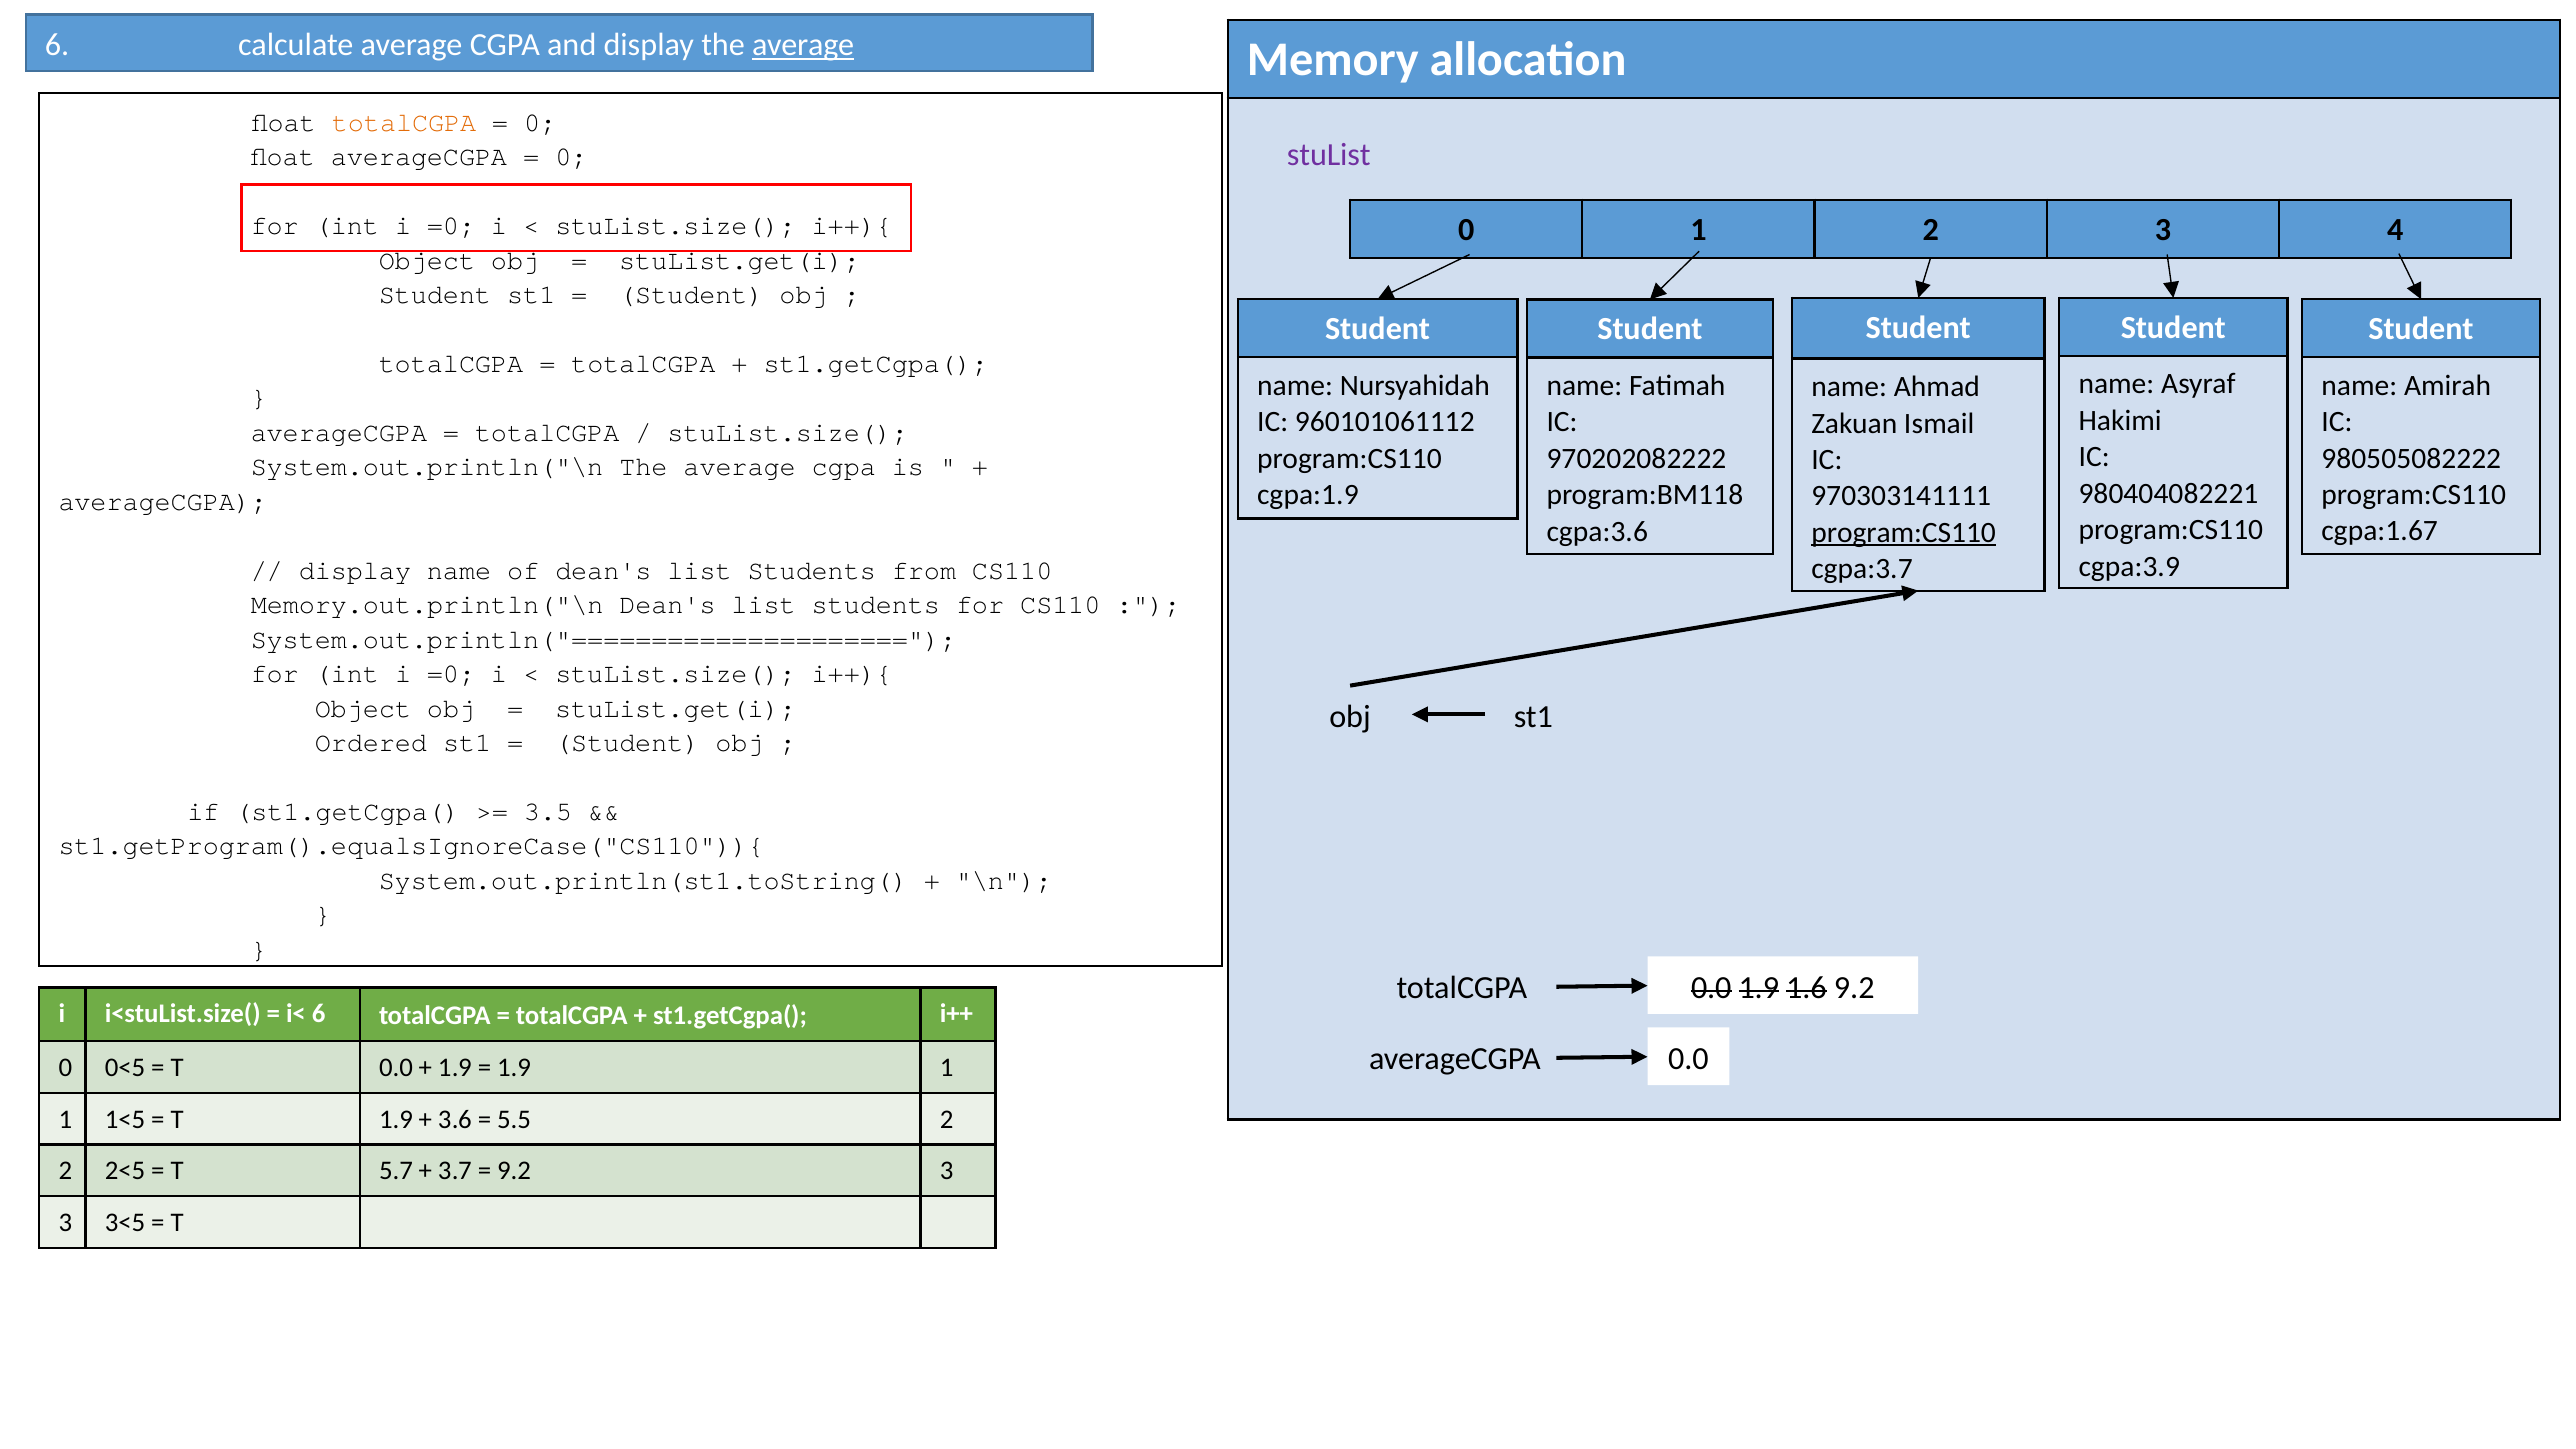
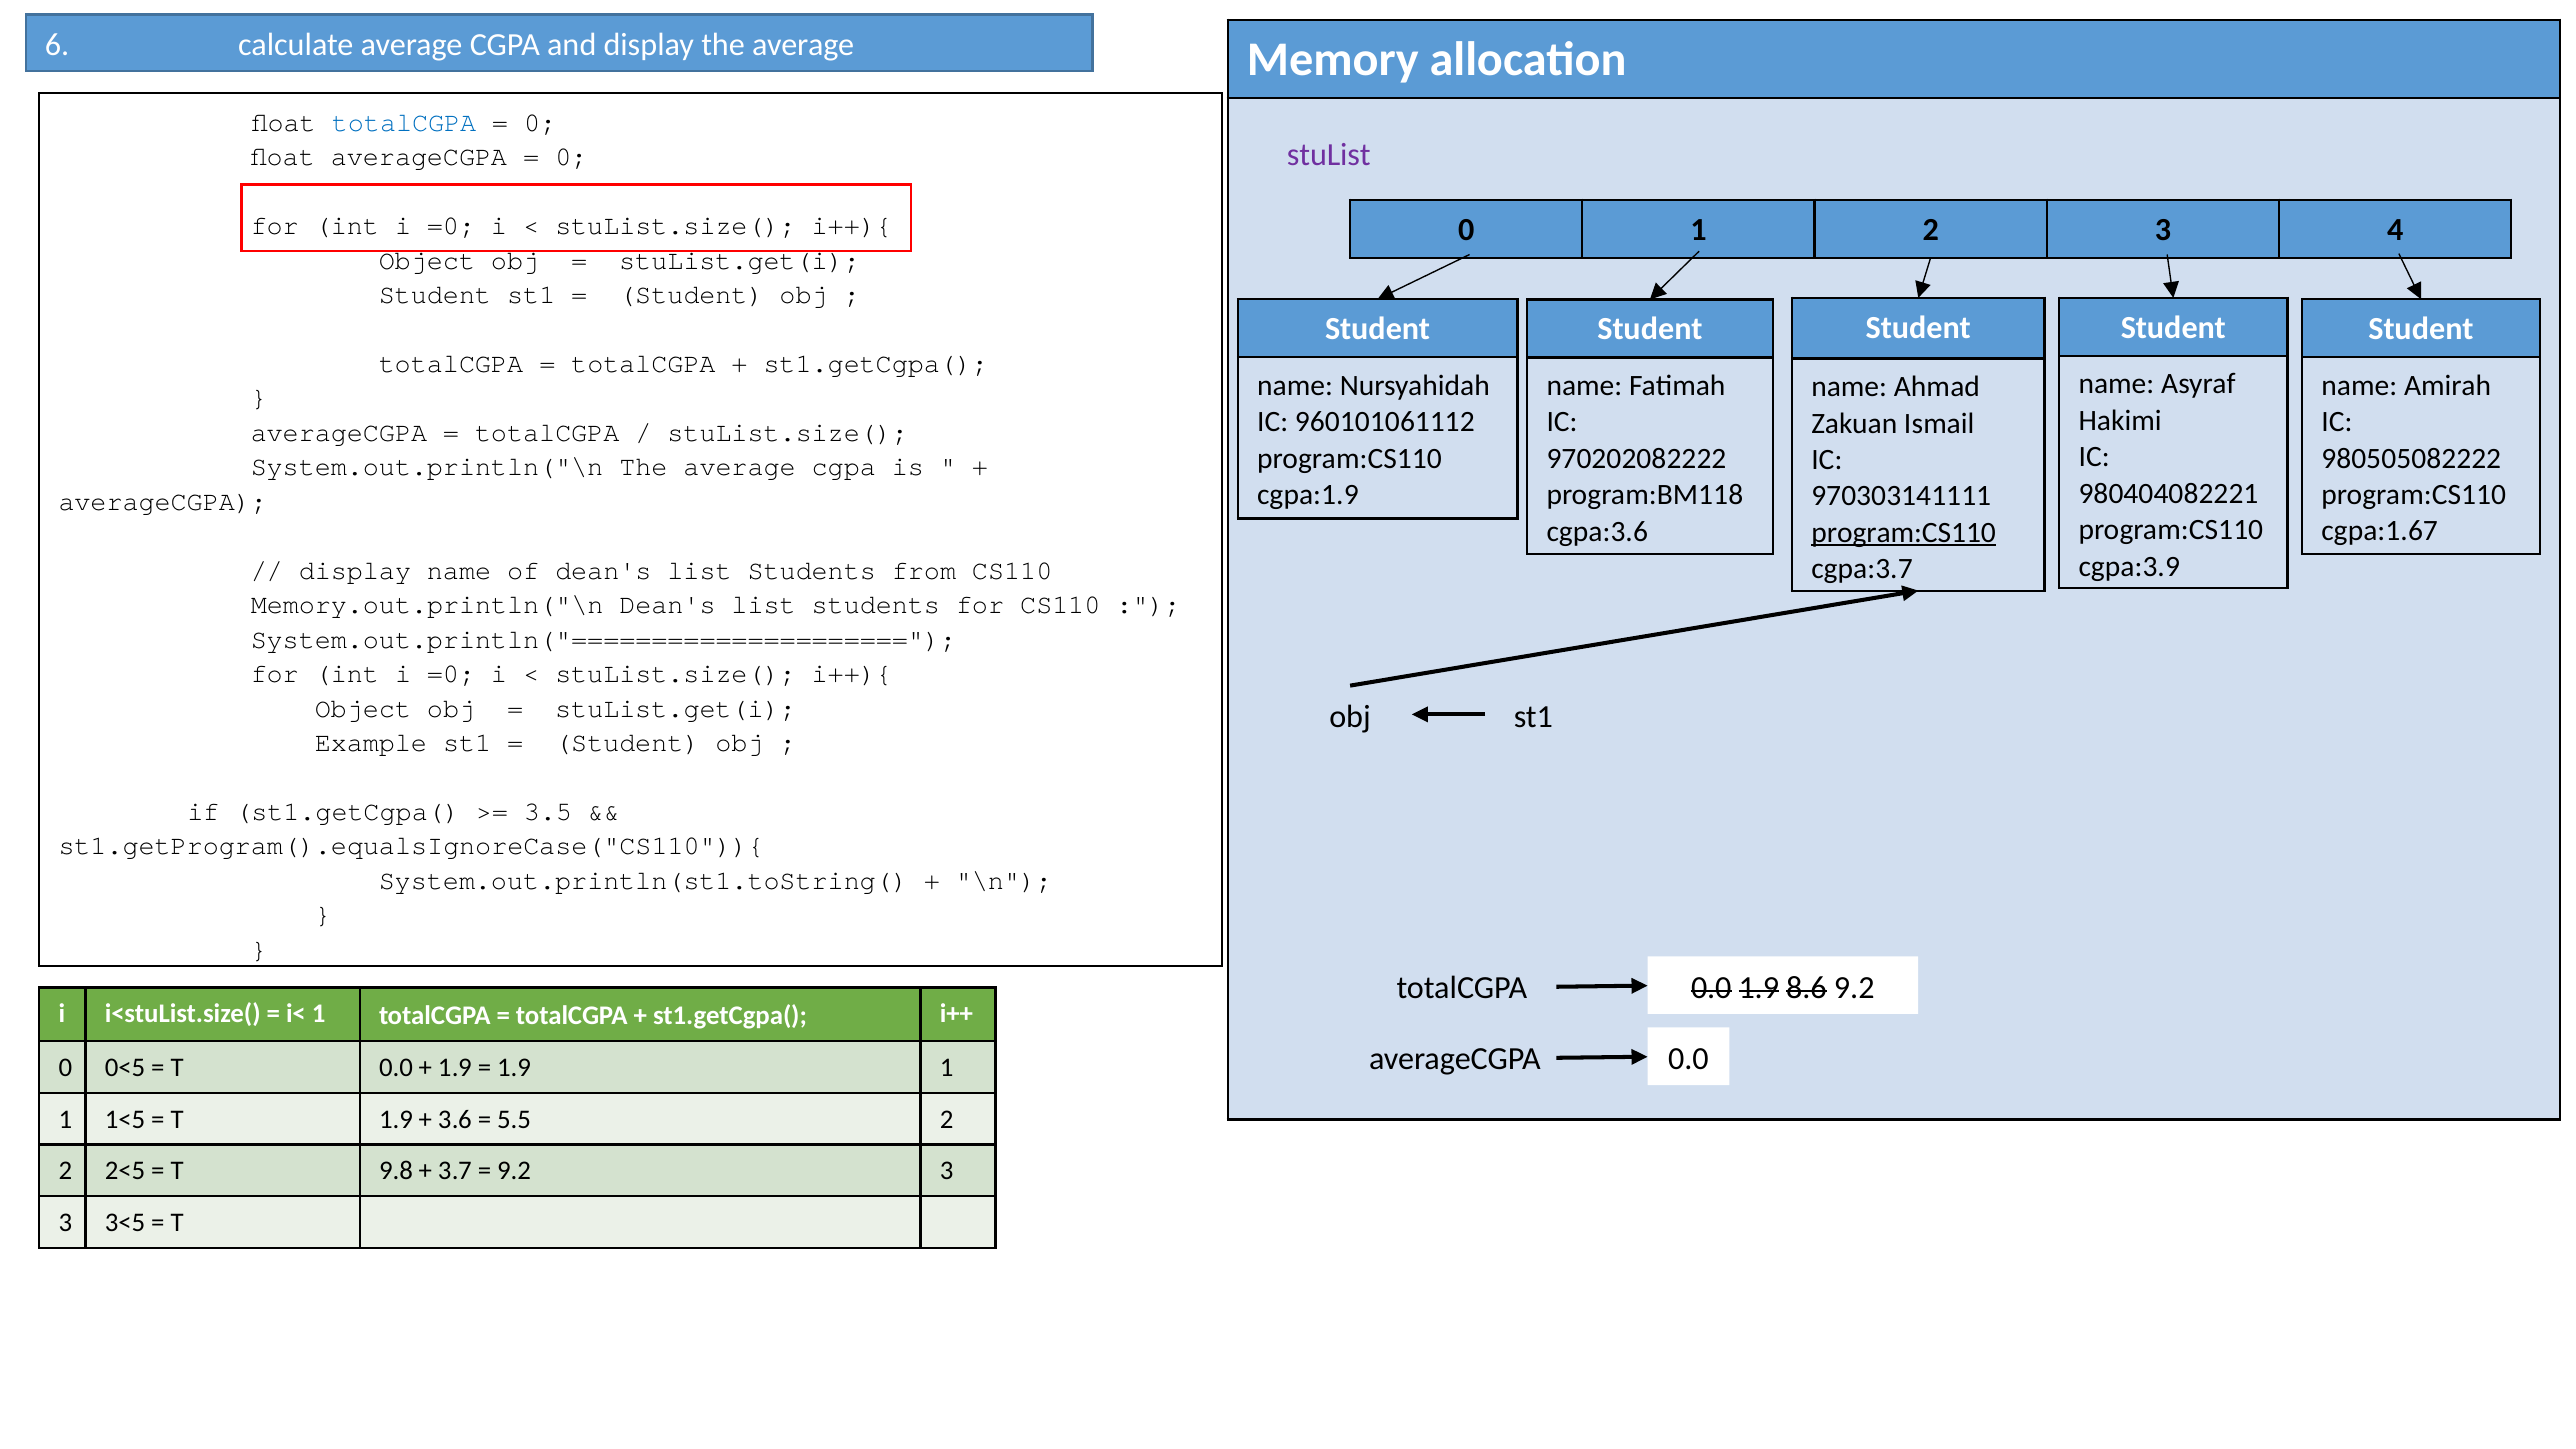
average at (803, 45) underline: present -> none
totalCGPA at (404, 122) colour: orange -> blue
Ordered: Ordered -> Example
1.6: 1.6 -> 8.6
i< 6: 6 -> 1
5.7: 5.7 -> 9.8
